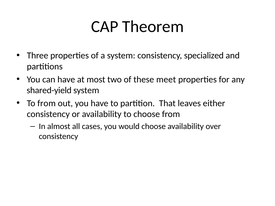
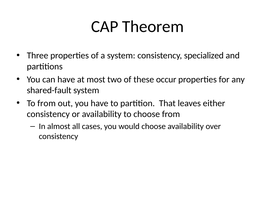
meet: meet -> occur
shared-yield: shared-yield -> shared-fault
